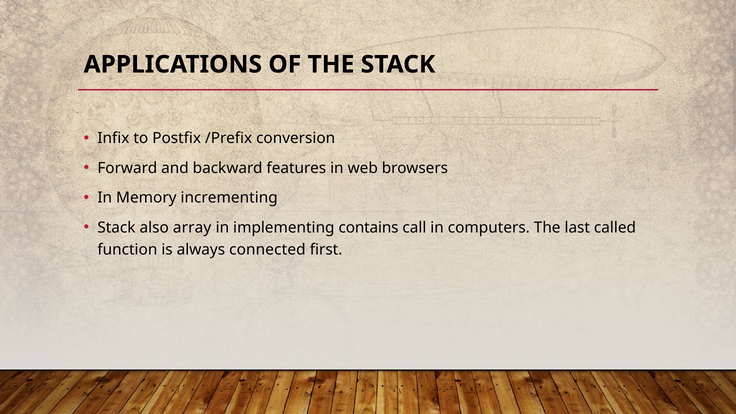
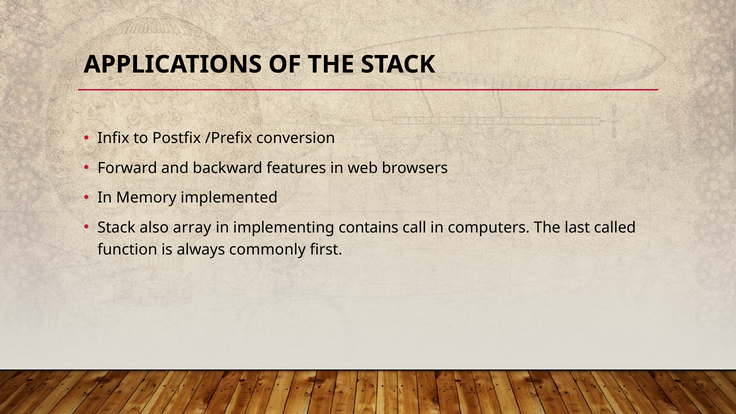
incrementing: incrementing -> implemented
connected: connected -> commonly
